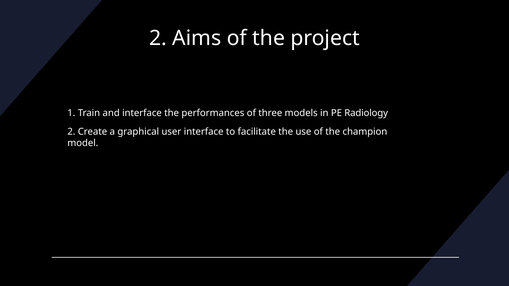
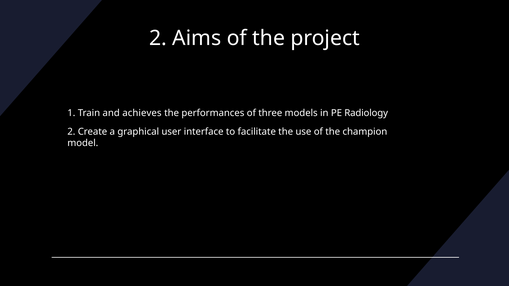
and interface: interface -> achieves
